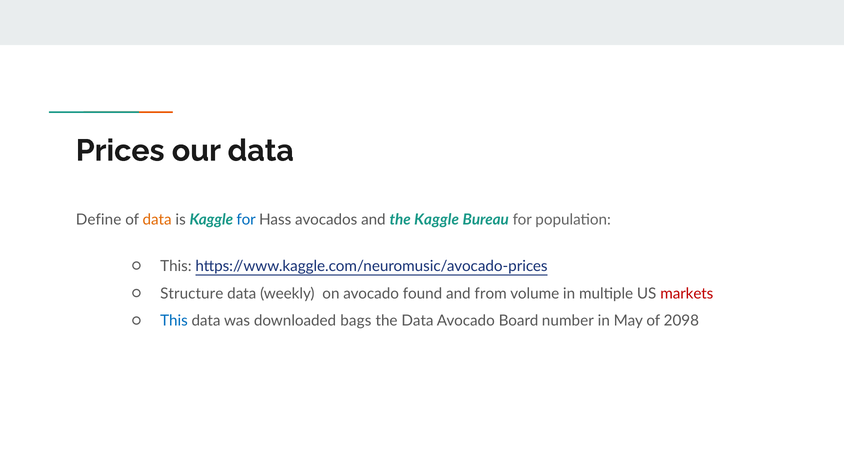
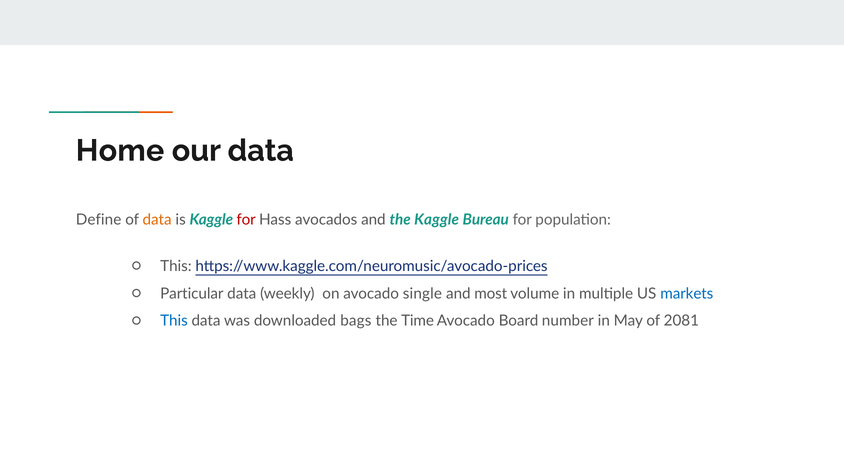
Prices: Prices -> Home
for at (246, 220) colour: blue -> red
Structure: Structure -> Particular
found: found -> single
from: from -> most
markets colour: red -> blue
the Data: Data -> Time
2098: 2098 -> 2081
